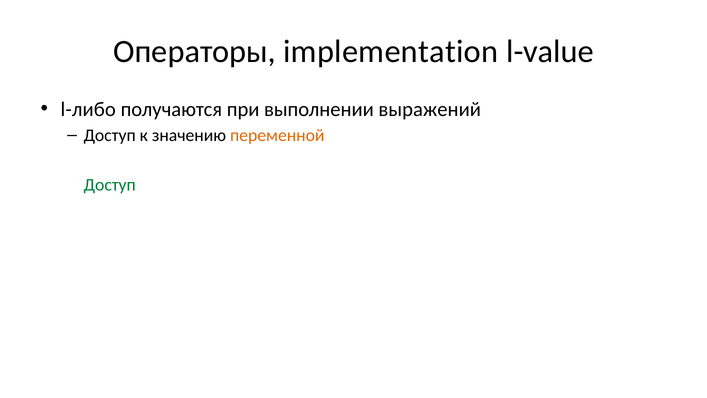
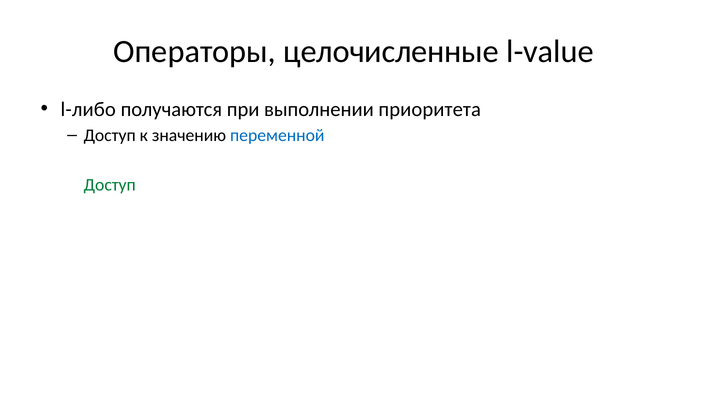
implementation: implementation -> целочисленные
выражений: выражений -> приоритета
переменной colour: orange -> blue
